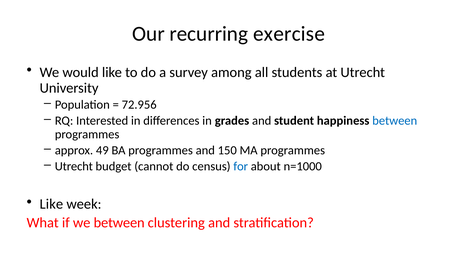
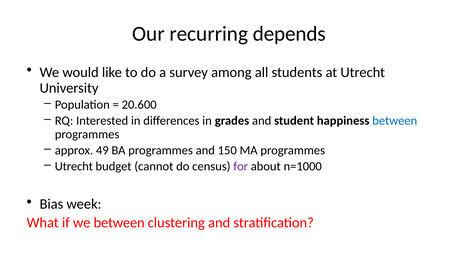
exercise: exercise -> depends
72.956: 72.956 -> 20.600
for colour: blue -> purple
Like at (51, 204): Like -> Bias
